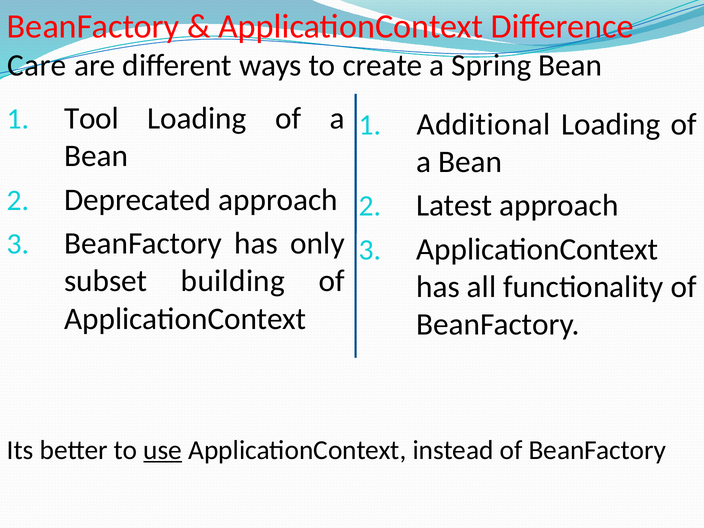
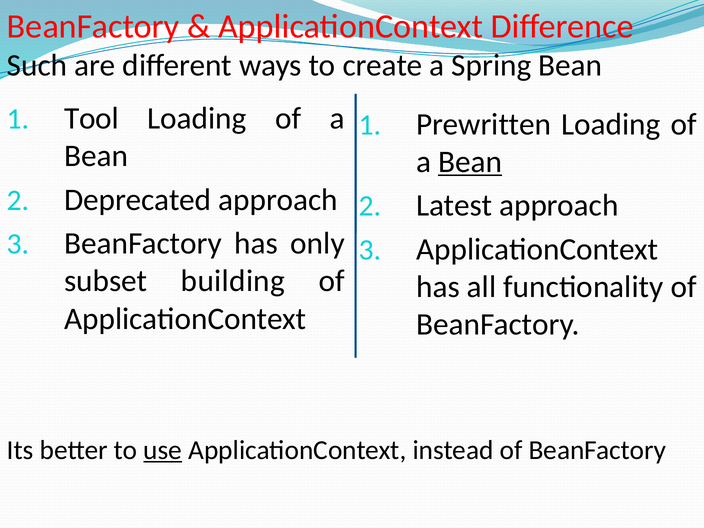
Care: Care -> Such
Additional: Additional -> Prewritten
Bean at (470, 162) underline: none -> present
